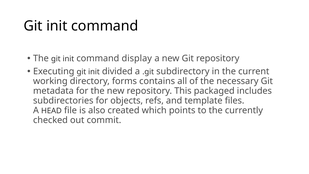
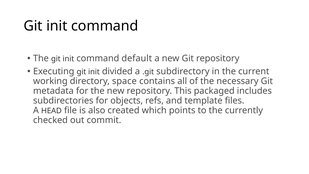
display: display -> default
forms: forms -> space
